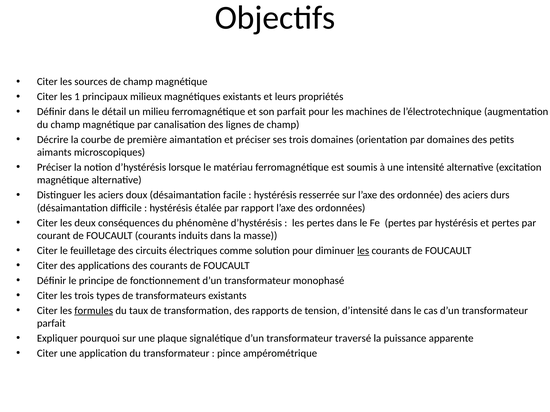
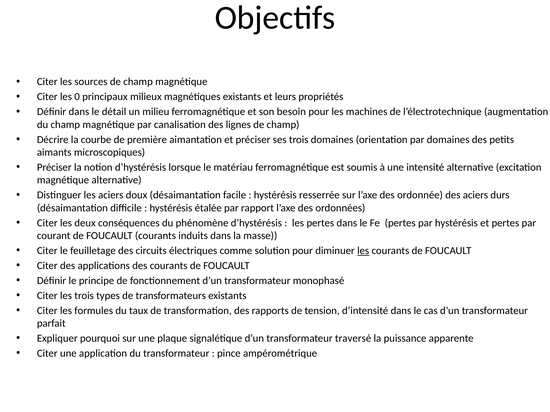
1: 1 -> 0
son parfait: parfait -> besoin
formules underline: present -> none
